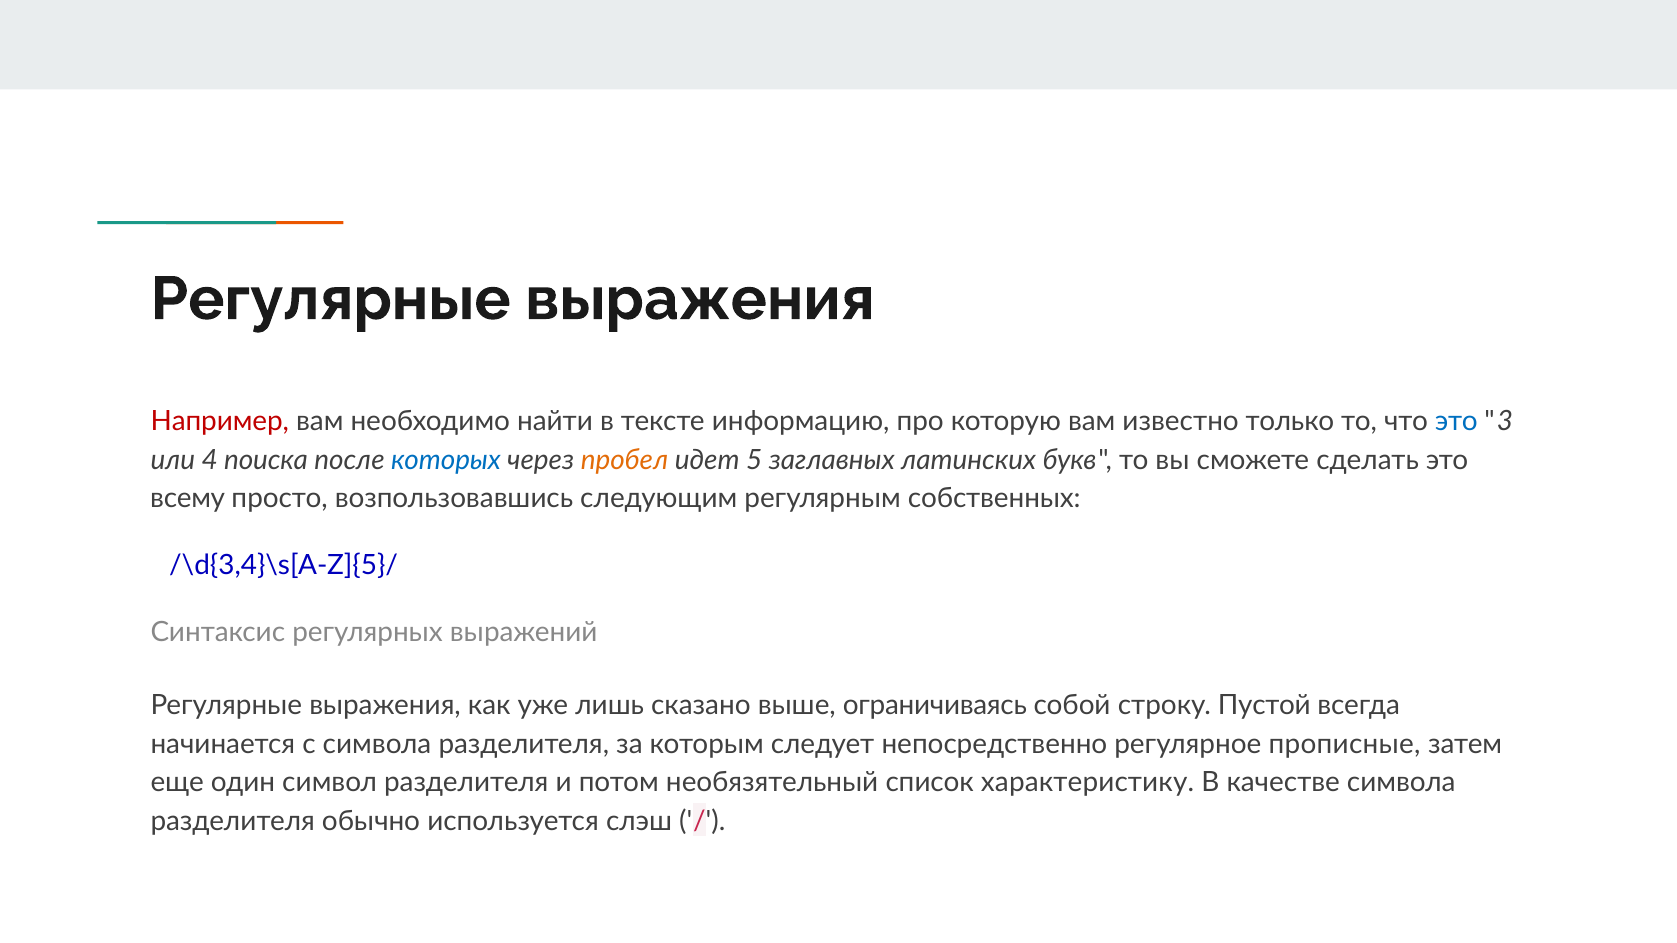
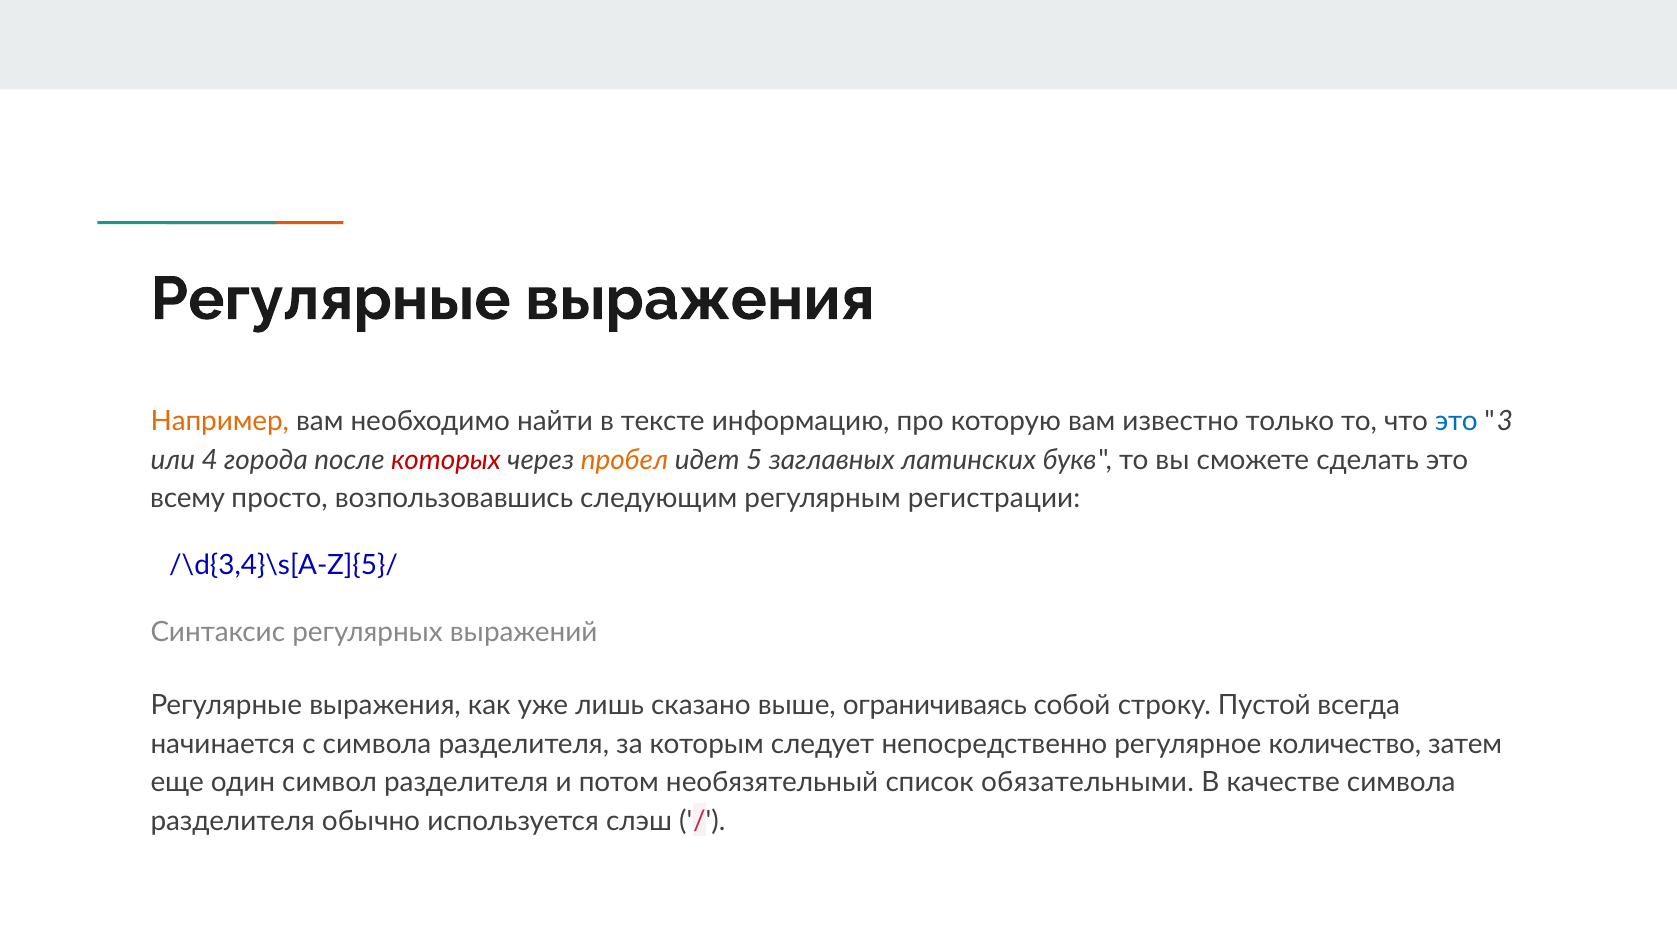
Например colour: red -> orange
поиска: поиска -> города
которых colour: blue -> red
собственных: собственных -> регистрации
прописные: прописные -> количество
характеристику: характеристику -> обязательными
